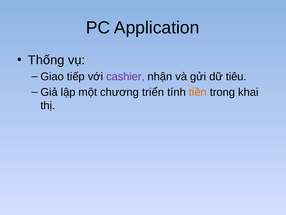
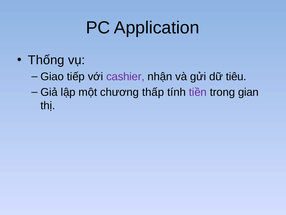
triển: triển -> thấp
tiền colour: orange -> purple
khai: khai -> gian
